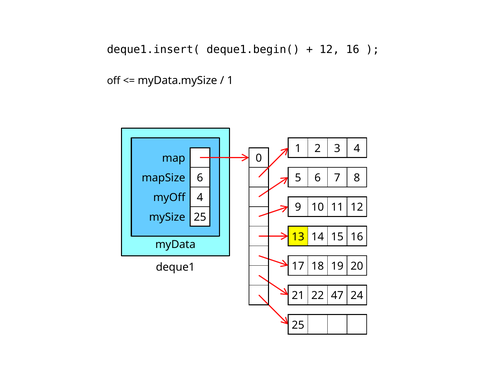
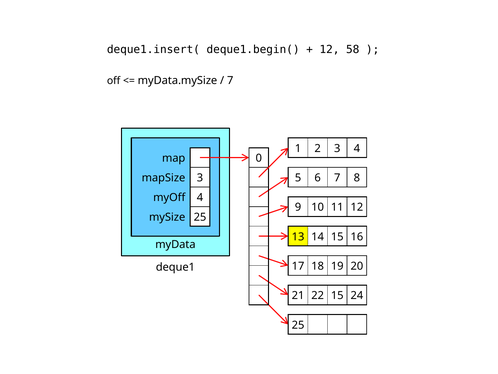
12 16: 16 -> 58
1 at (230, 80): 1 -> 7
mapSize 6: 6 -> 3
22 47: 47 -> 15
